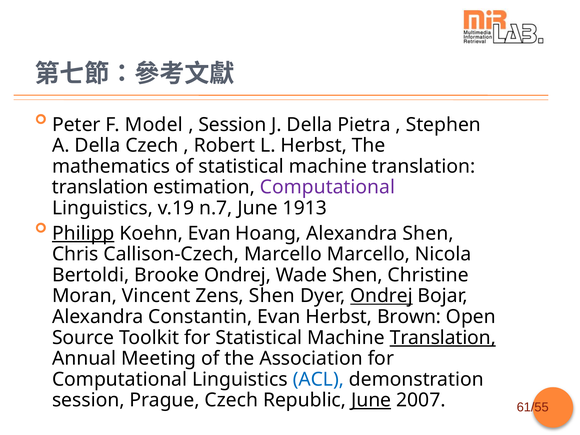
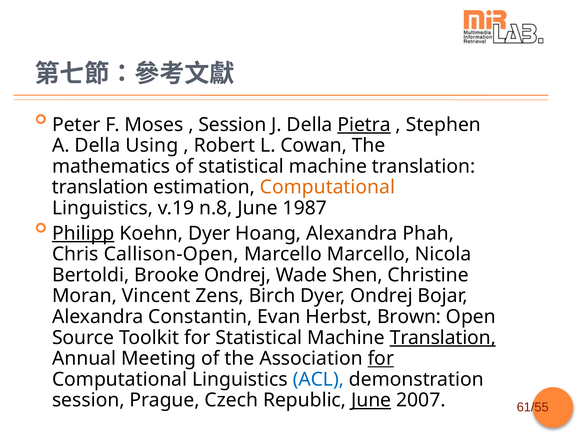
Model: Model -> Moses
Pietra underline: none -> present
Della Czech: Czech -> Using
L Herbst: Herbst -> Cowan
Computational at (327, 187) colour: purple -> orange
n.7: n.7 -> n.8
1913: 1913 -> 1987
Koehn Evan: Evan -> Dyer
Alexandra Shen: Shen -> Phah
Callison-Czech: Callison-Czech -> Callison-Open
Zens Shen: Shen -> Birch
Ondrej at (381, 296) underline: present -> none
for at (381, 359) underline: none -> present
